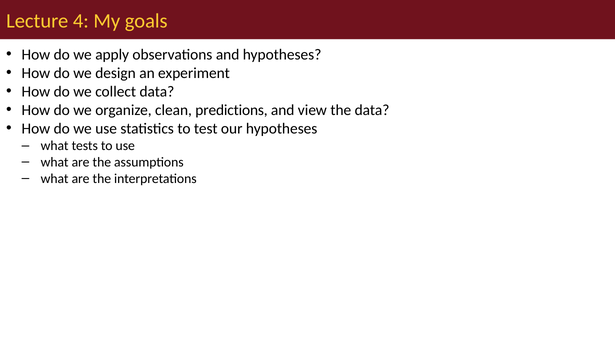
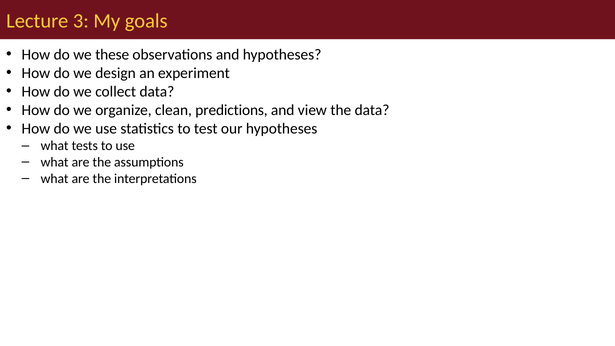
4: 4 -> 3
apply: apply -> these
